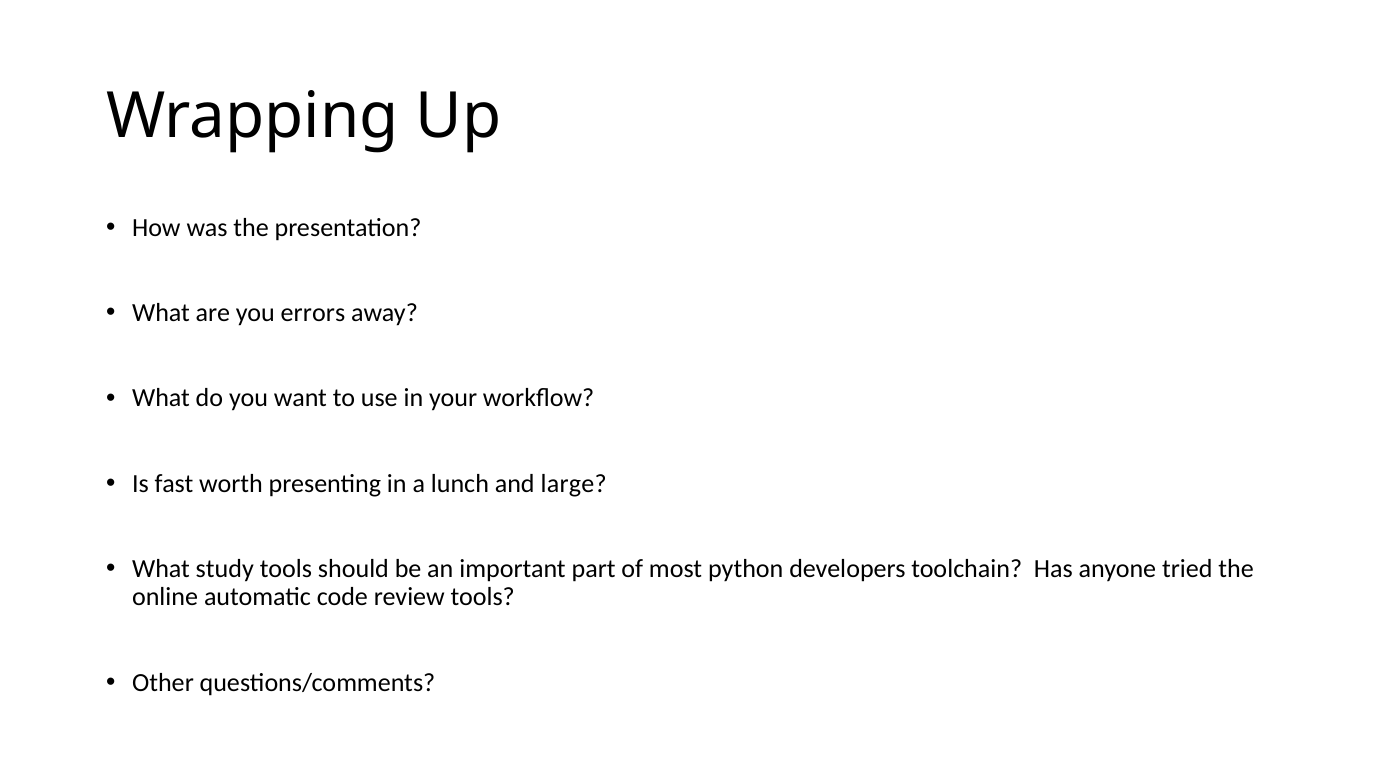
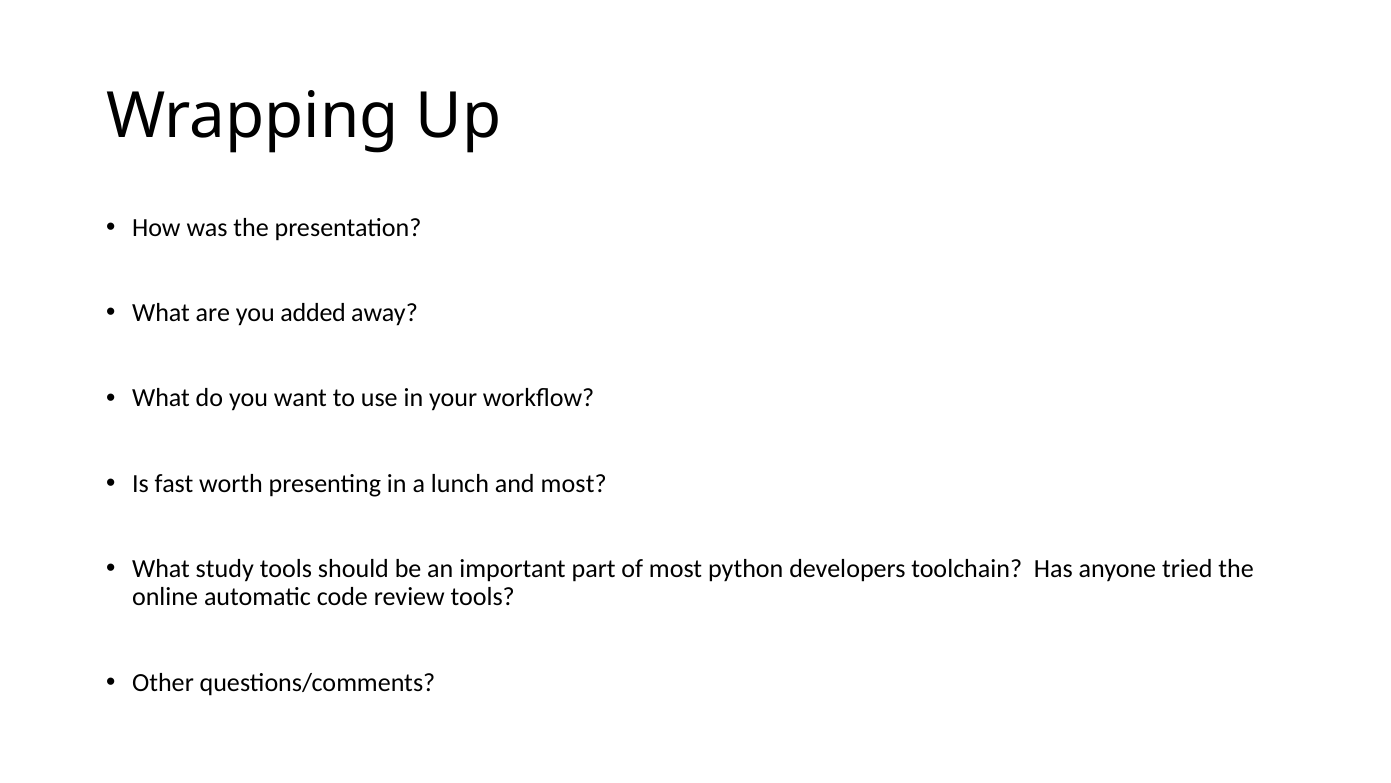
errors: errors -> added
and large: large -> most
